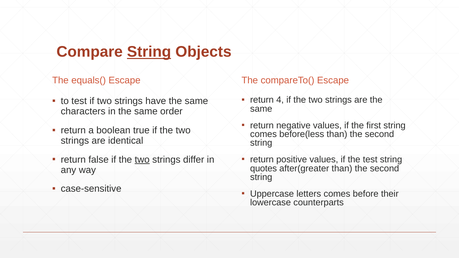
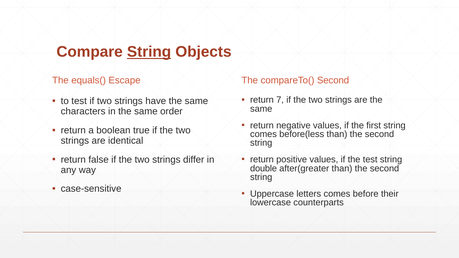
compareTo( Escape: Escape -> Second
4: 4 -> 7
two at (142, 160) underline: present -> none
quotes: quotes -> double
